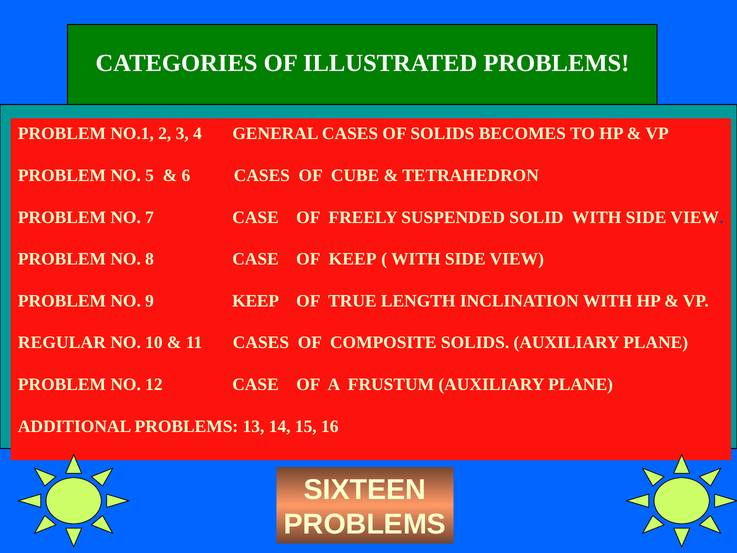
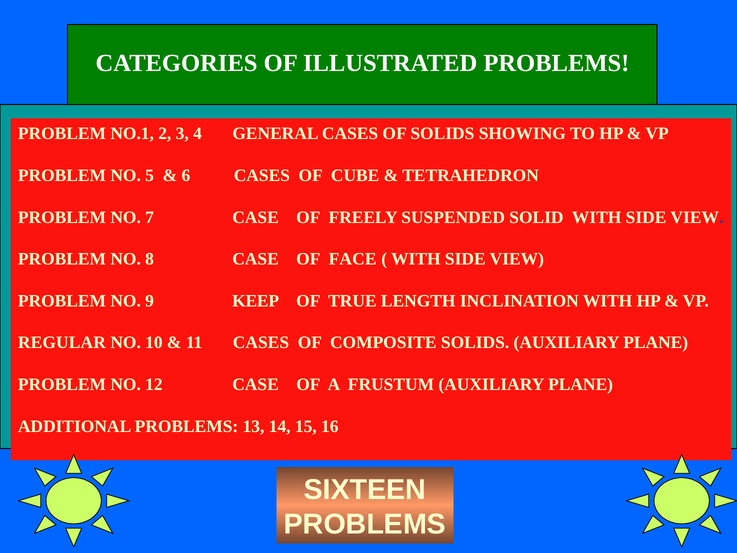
BECOMES: BECOMES -> SHOWING
OF KEEP: KEEP -> FACE
